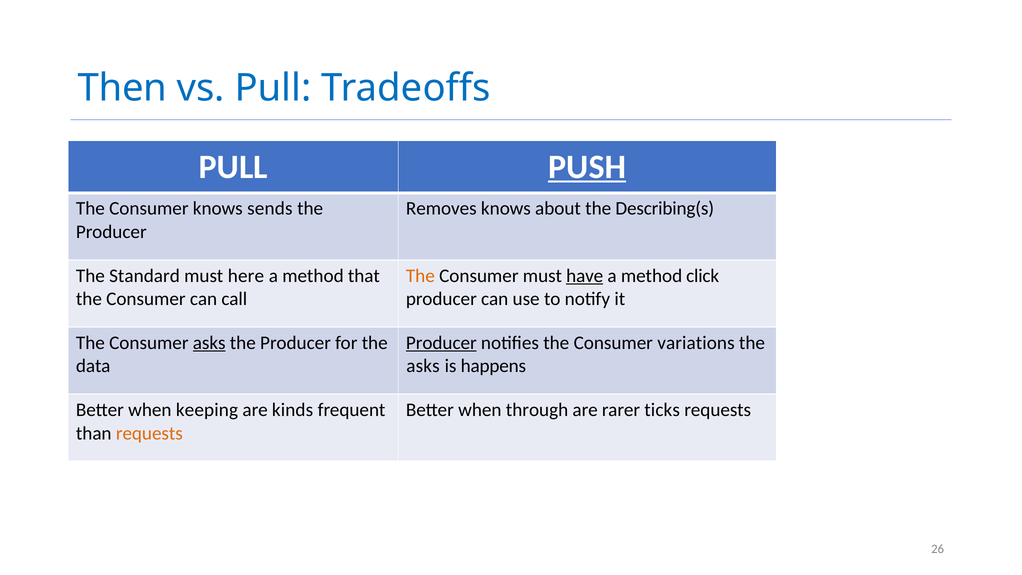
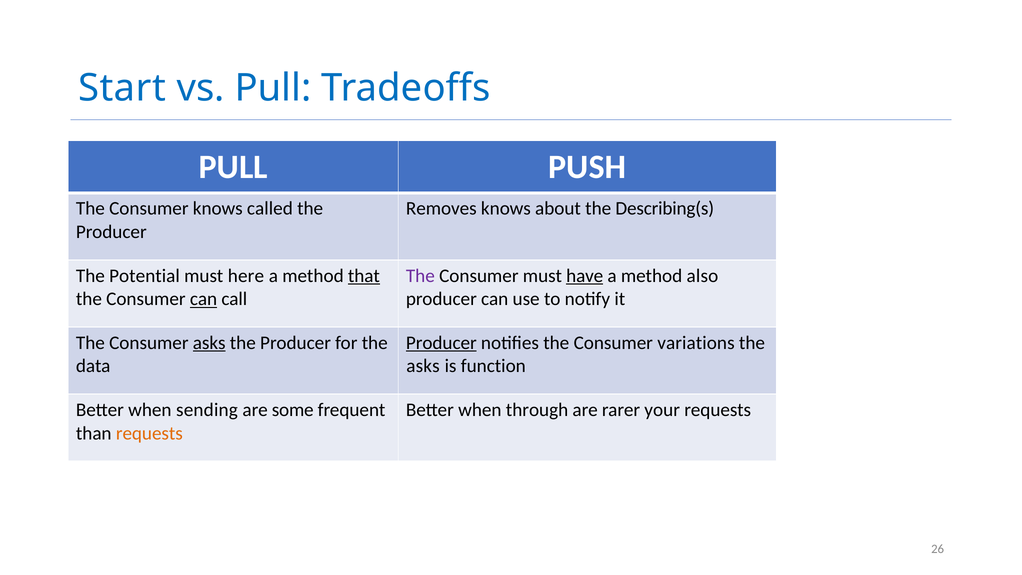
Then: Then -> Start
PUSH underline: present -> none
sends: sends -> called
Standard: Standard -> Potential
that underline: none -> present
The at (420, 276) colour: orange -> purple
click: click -> also
can at (204, 299) underline: none -> present
happens: happens -> function
keeping: keeping -> sending
kinds: kinds -> some
ticks: ticks -> your
